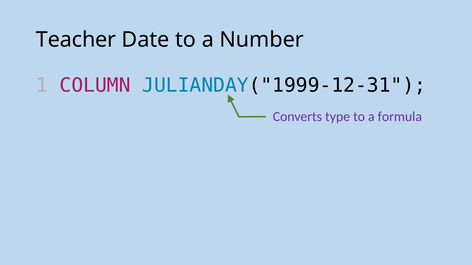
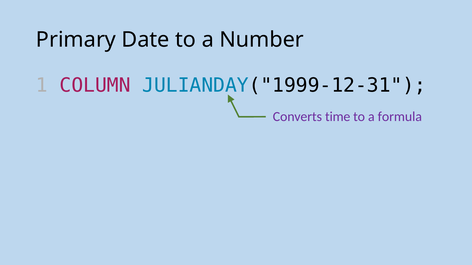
Teacher: Teacher -> Primary
type: type -> time
